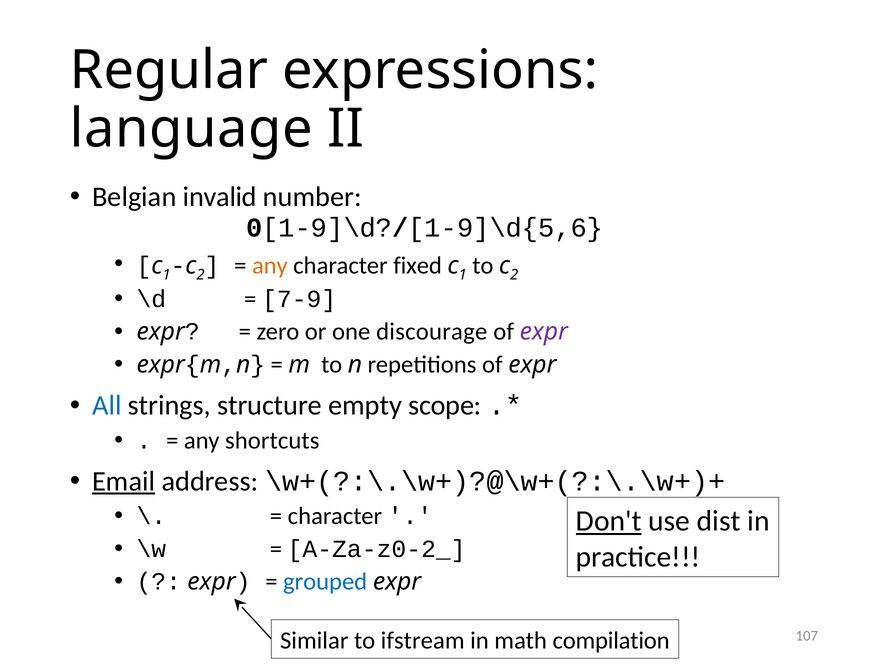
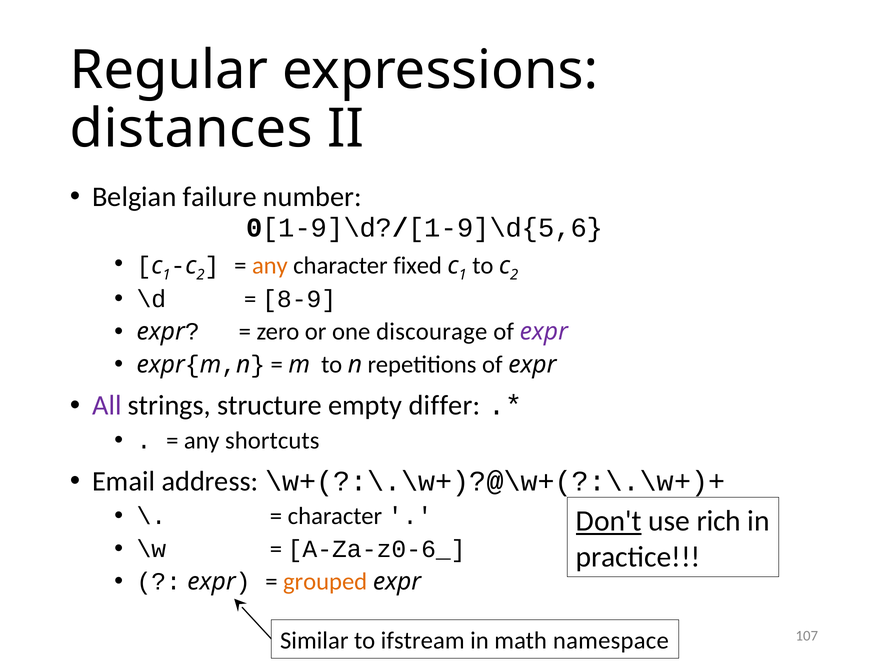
language: language -> distances
invalid: invalid -> failure
7-9: 7-9 -> 8-9
All colour: blue -> purple
scope: scope -> differ
Email underline: present -> none
dist: dist -> rich
A-Za-z0-2_: A-Za-z0-2_ -> A-Za-z0-6_
grouped colour: blue -> orange
compilation: compilation -> namespace
